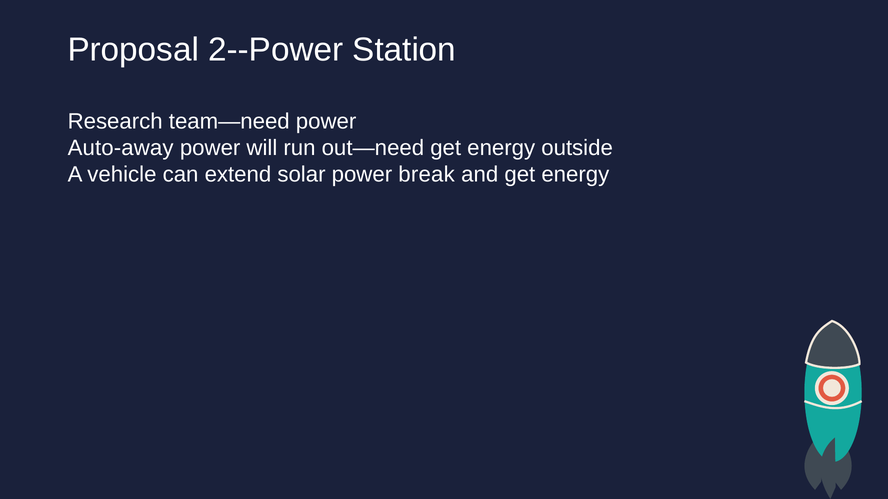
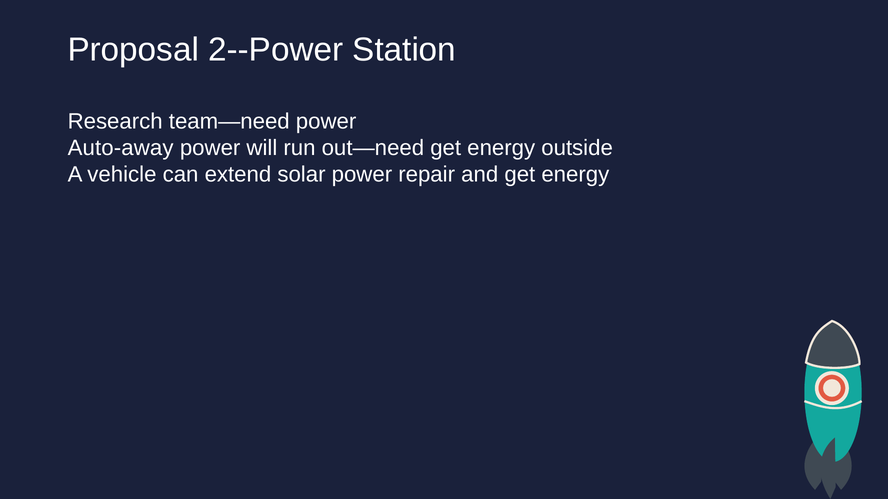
break: break -> repair
